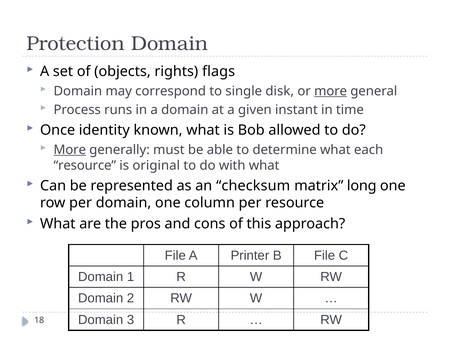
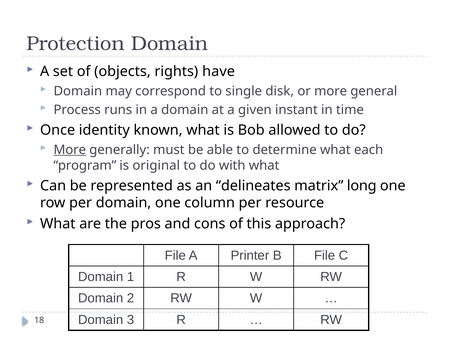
flags: flags -> have
more at (331, 91) underline: present -> none
resource at (85, 166): resource -> program
checksum: checksum -> delineates
